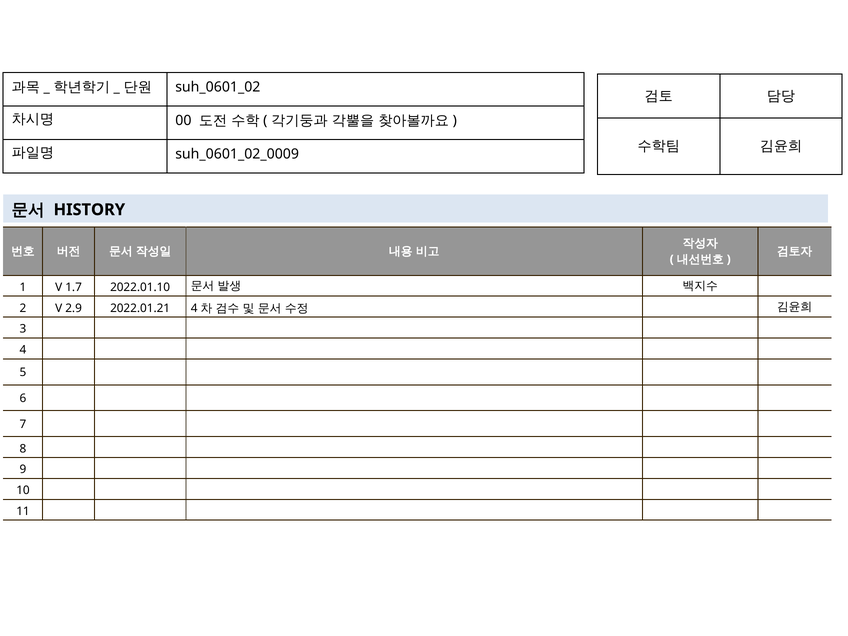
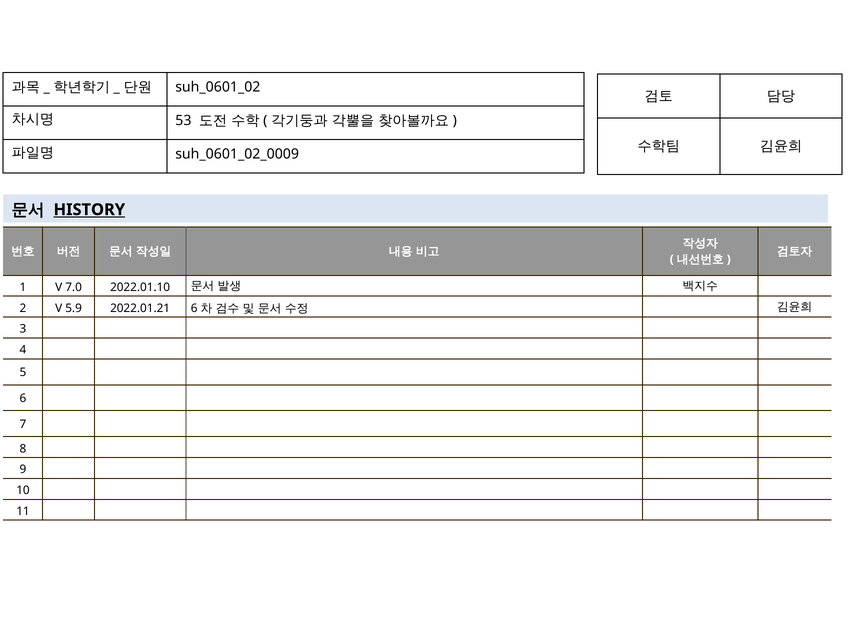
00: 00 -> 53
HISTORY underline: none -> present
1.7: 1.7 -> 7.0
2.9: 2.9 -> 5.9
2022.01.21 4: 4 -> 6
